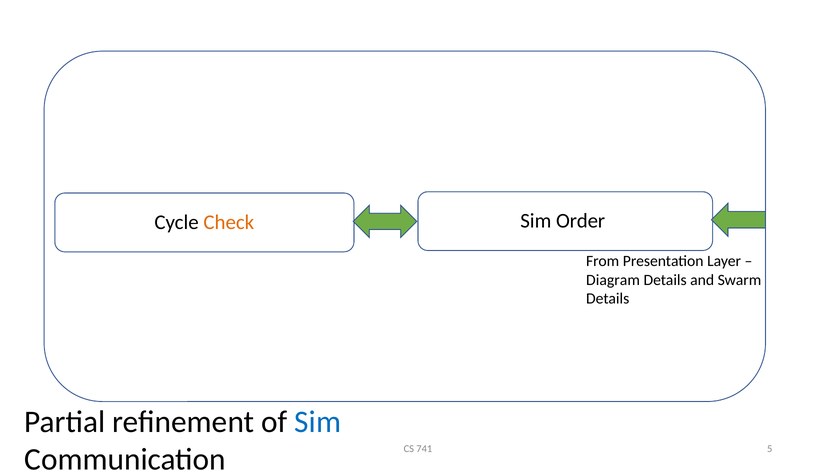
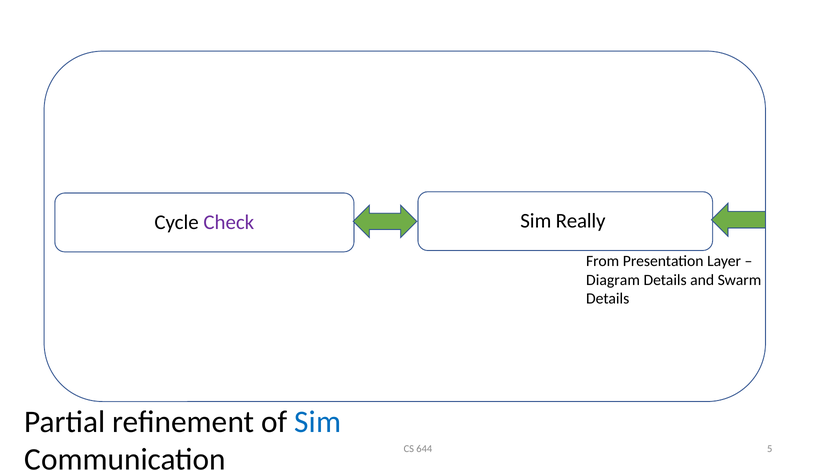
Check colour: orange -> purple
Order: Order -> Really
741: 741 -> 644
